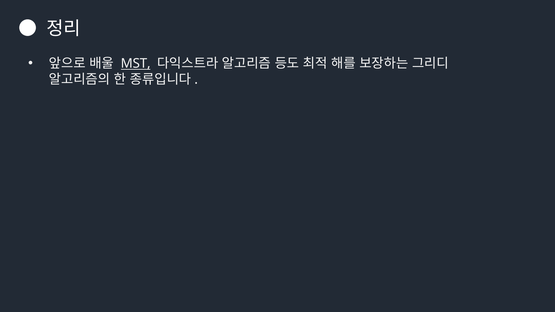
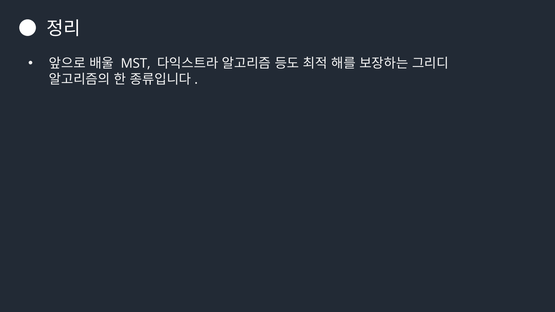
MST underline: present -> none
